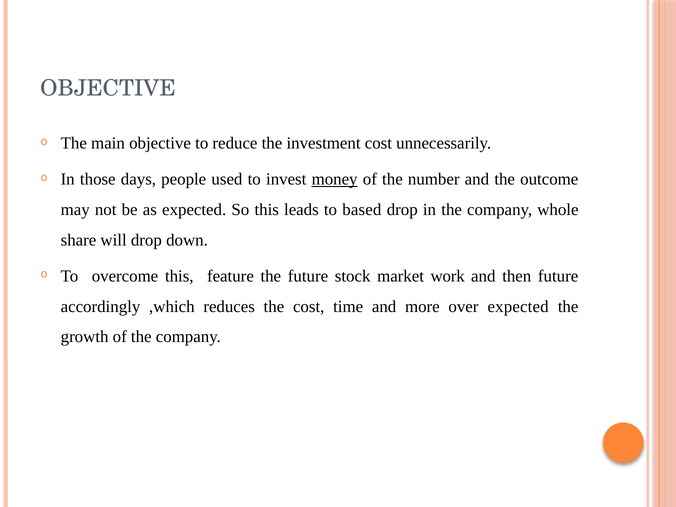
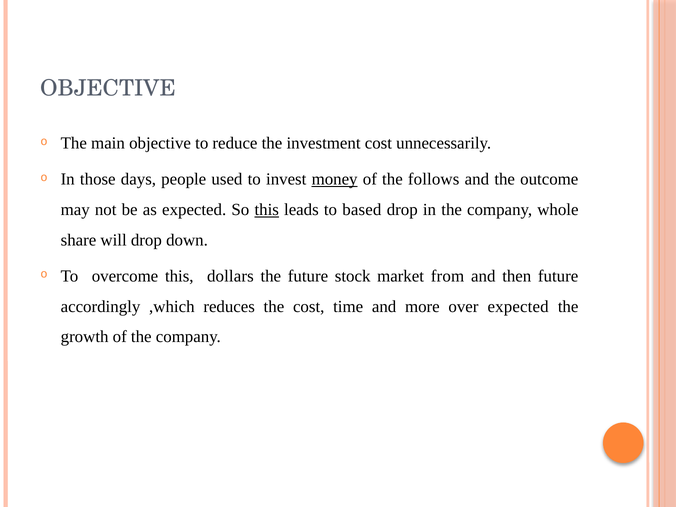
number: number -> follows
this at (267, 210) underline: none -> present
feature: feature -> dollars
work: work -> from
